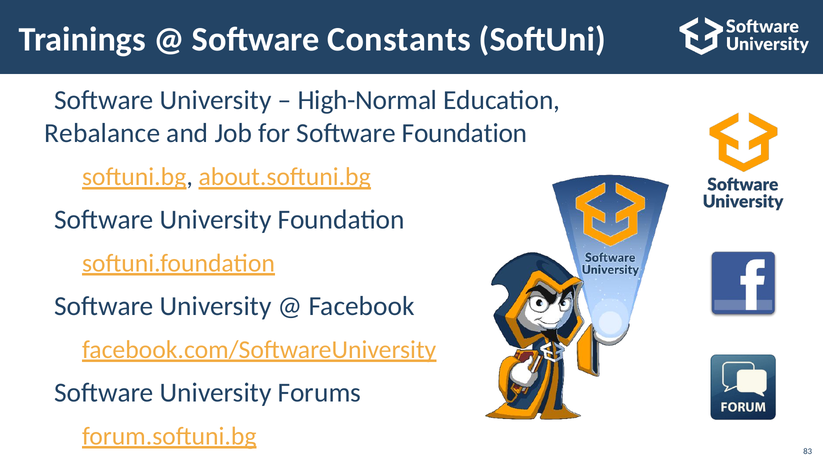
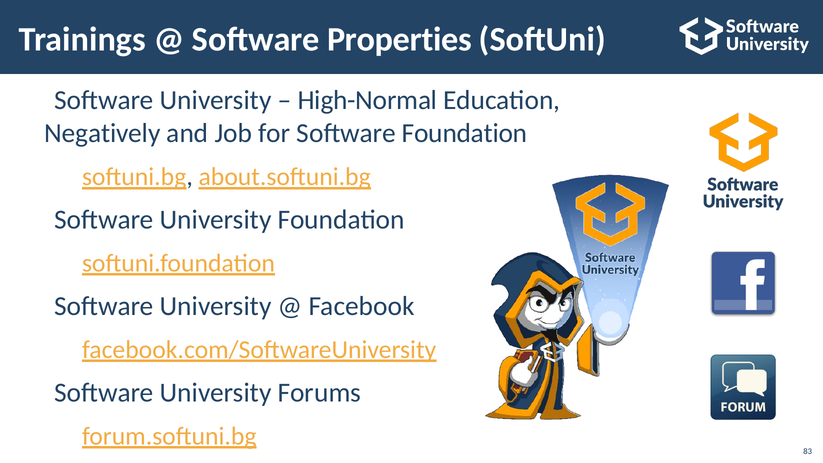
Constants: Constants -> Properties
Rebalance: Rebalance -> Negatively
